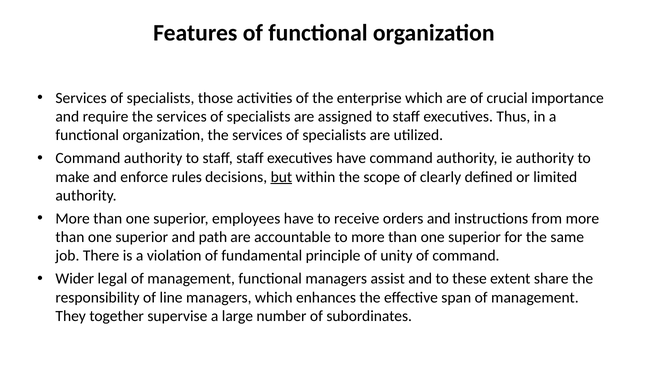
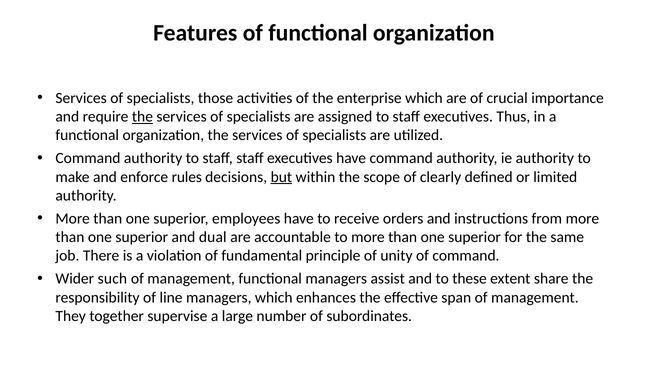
the at (142, 116) underline: none -> present
path: path -> dual
legal: legal -> such
